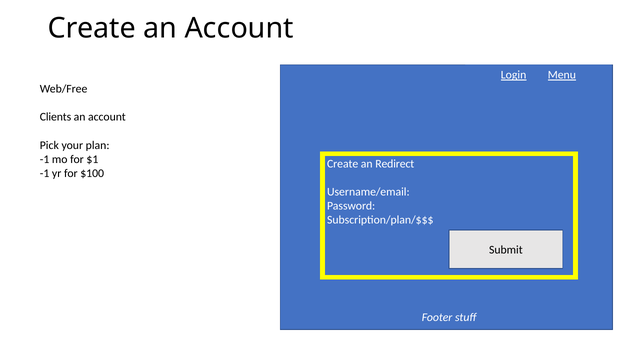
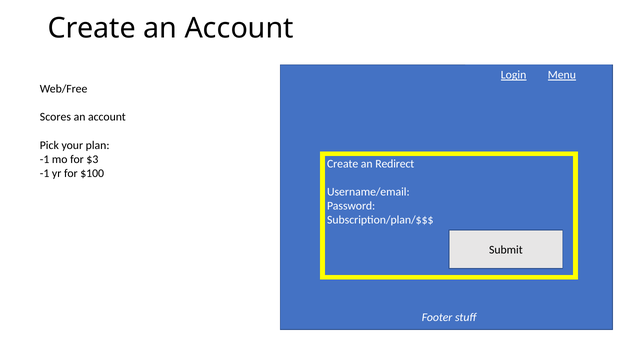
Clients: Clients -> Scores
$1: $1 -> $3
